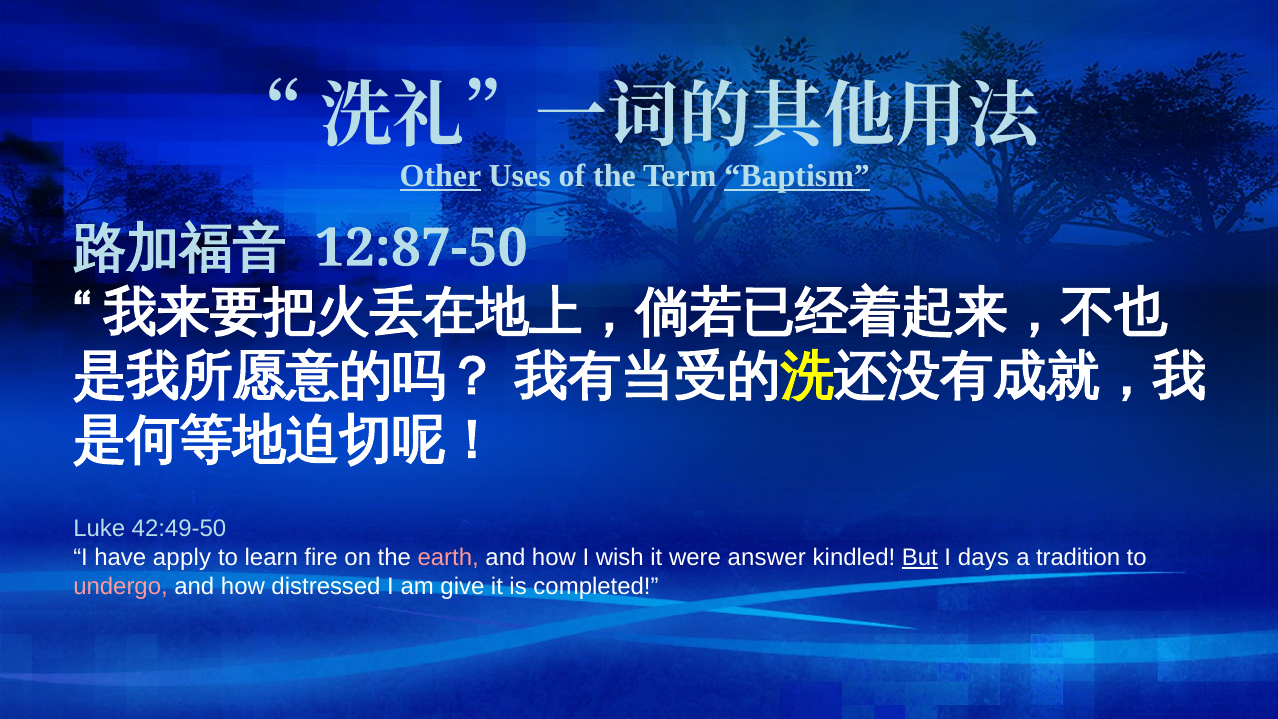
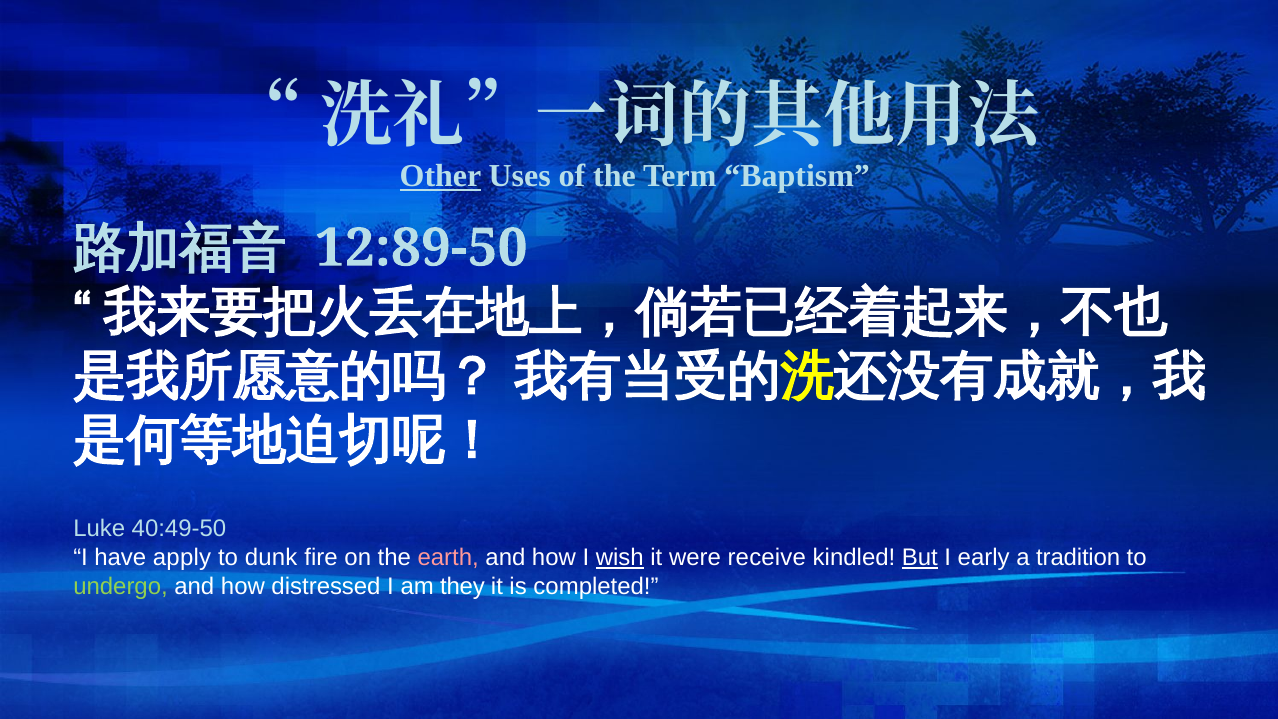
Baptism underline: present -> none
12:87-50: 12:87-50 -> 12:89-50
42:49-50: 42:49-50 -> 40:49-50
learn: learn -> dunk
wish underline: none -> present
answer: answer -> receive
days: days -> early
undergo colour: pink -> light green
give: give -> they
